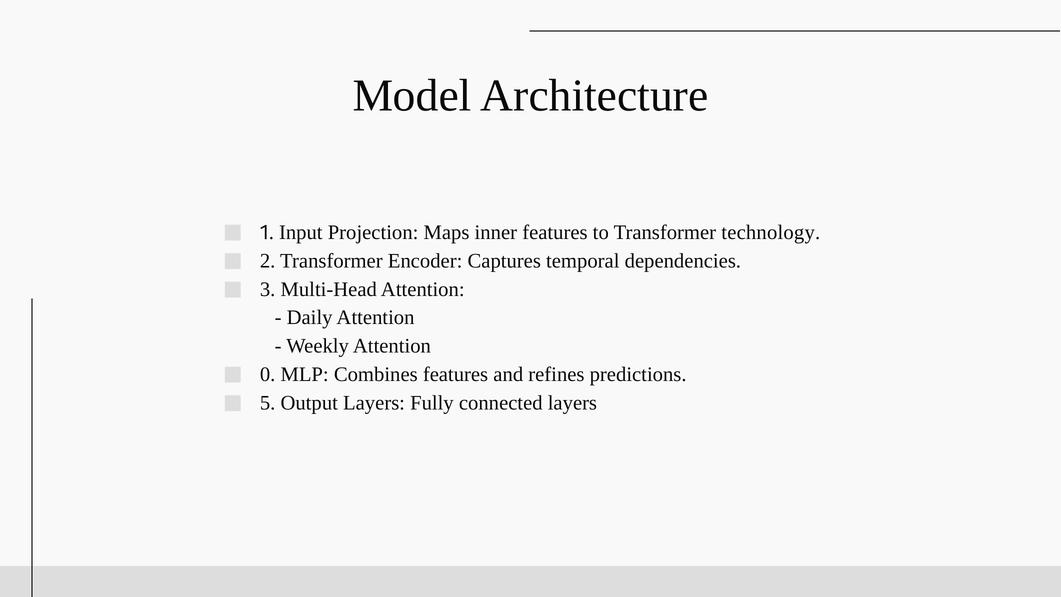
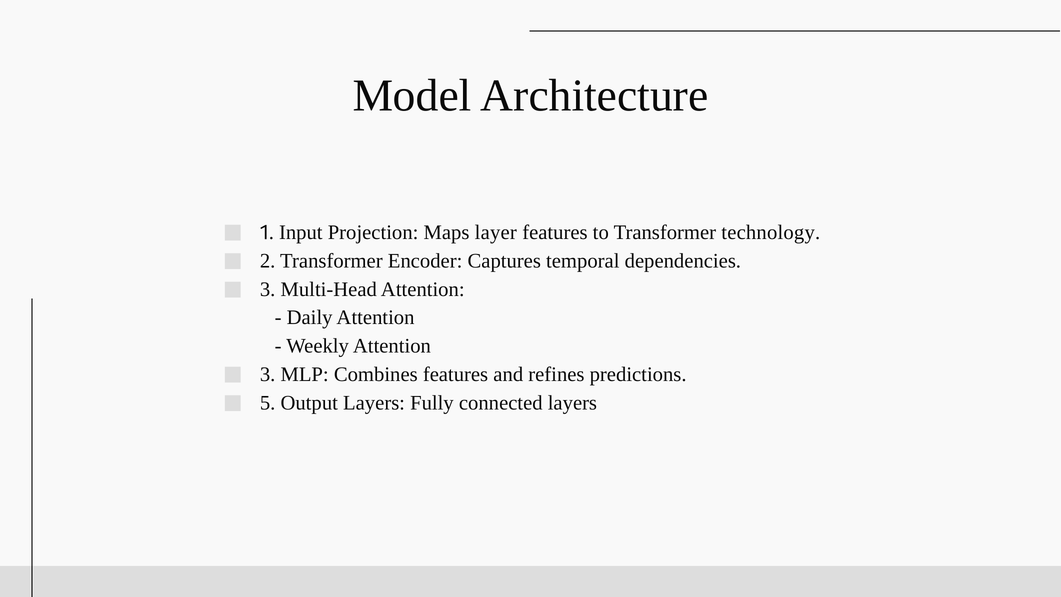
inner: inner -> layer
0 at (268, 374): 0 -> 3
